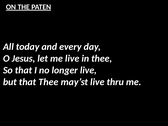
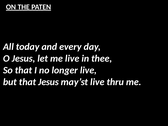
that Thee: Thee -> Jesus
